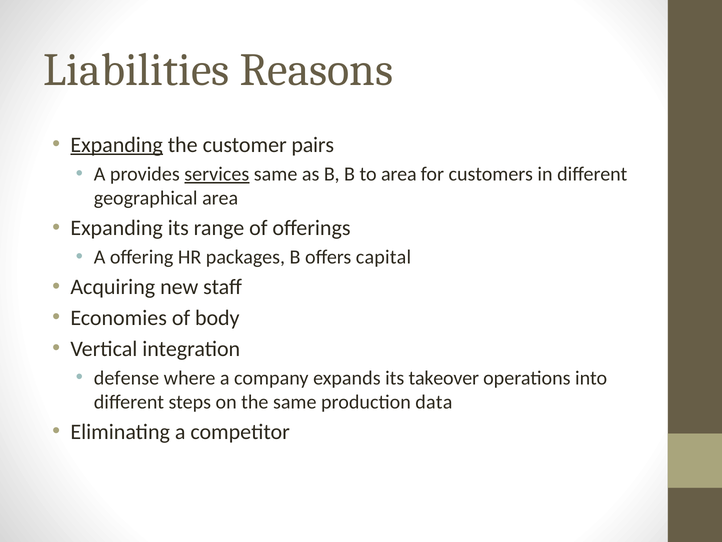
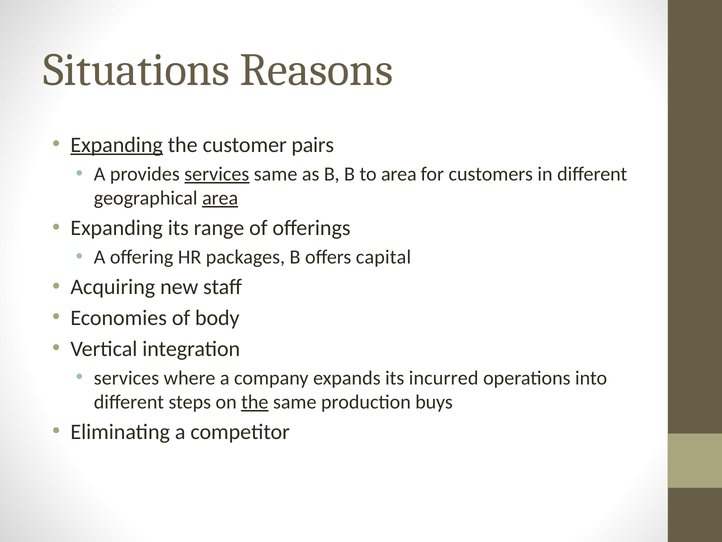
Liabilities: Liabilities -> Situations
area at (220, 198) underline: none -> present
defense at (127, 378): defense -> services
takeover: takeover -> incurred
the at (255, 402) underline: none -> present
data: data -> buys
